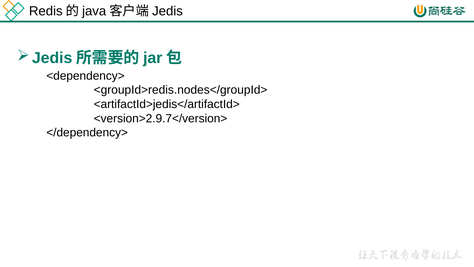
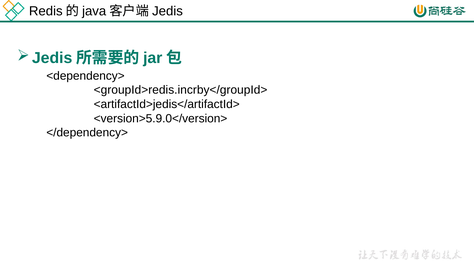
<groupId>redis.nodes</groupId>: <groupId>redis.nodes</groupId> -> <groupId>redis.incrby</groupId>
<version>2.9.7</version>: <version>2.9.7</version> -> <version>5.9.0</version>
